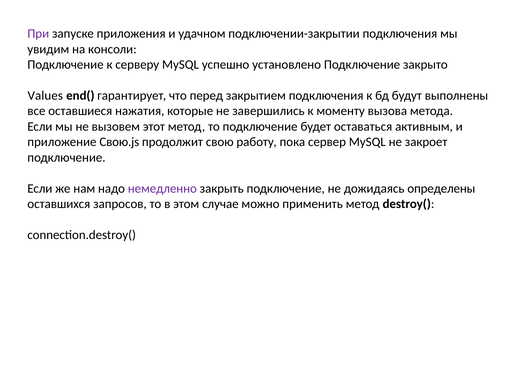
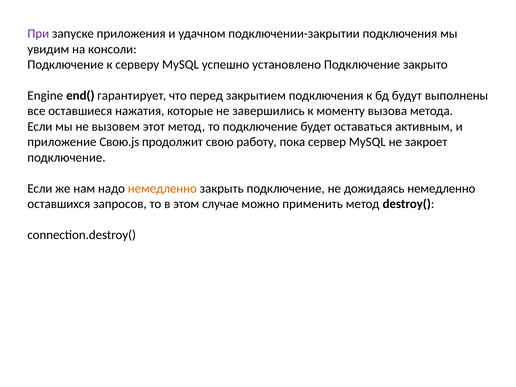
Values: Values -> Engine
немедленно at (162, 188) colour: purple -> orange
дожидаясь определены: определены -> немедленно
